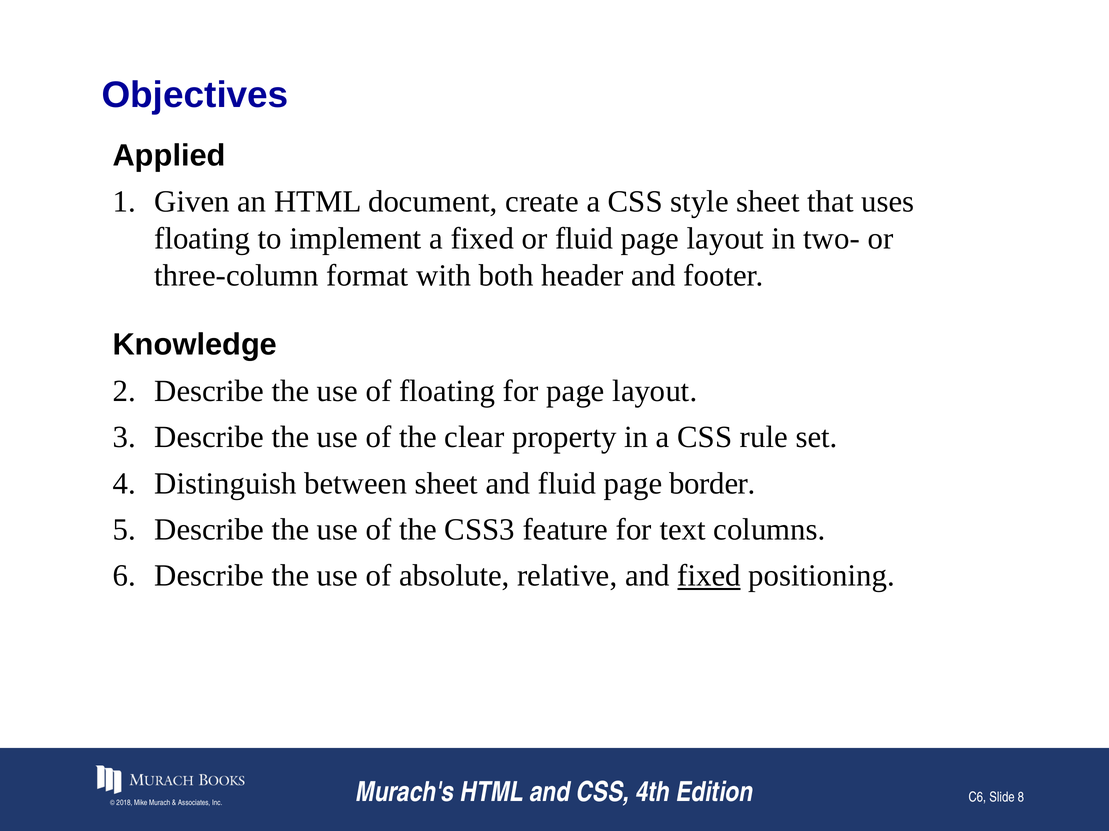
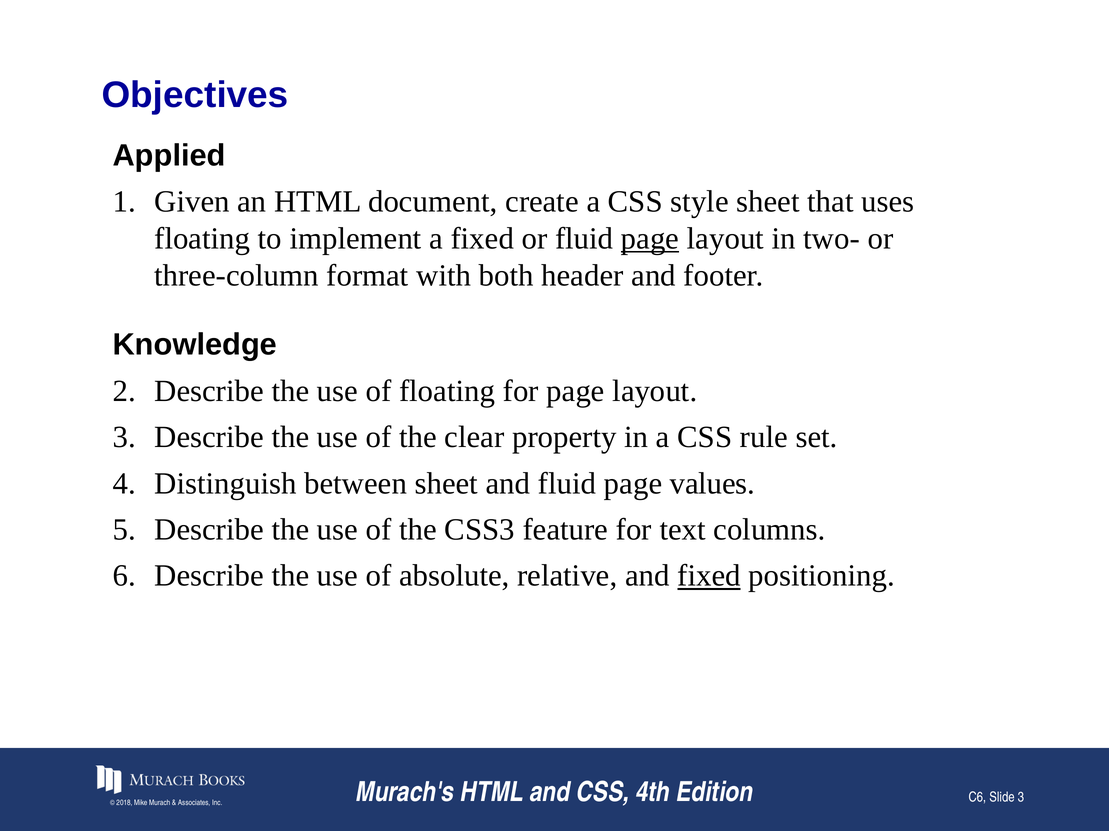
page at (650, 239) underline: none -> present
border: border -> values
Slide 8: 8 -> 3
